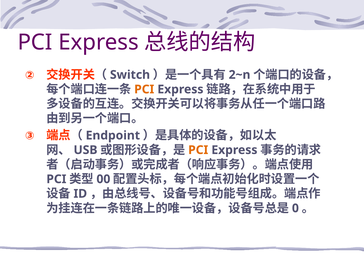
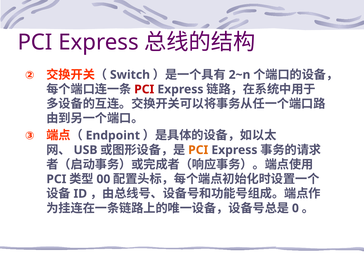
PCI at (144, 89) colour: orange -> red
